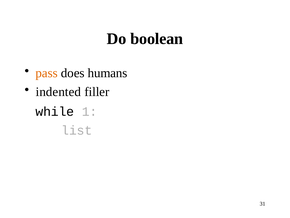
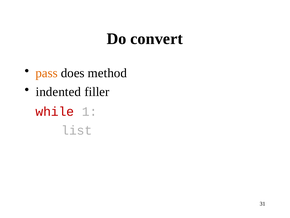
boolean: boolean -> convert
humans: humans -> method
while colour: black -> red
